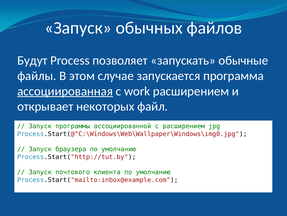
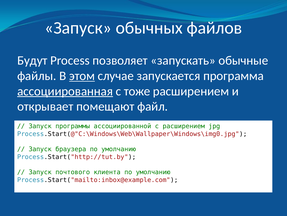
этом underline: none -> present
work: work -> тоже
некоторых: некоторых -> помещают
